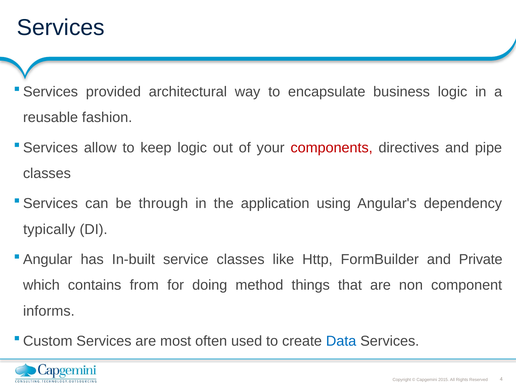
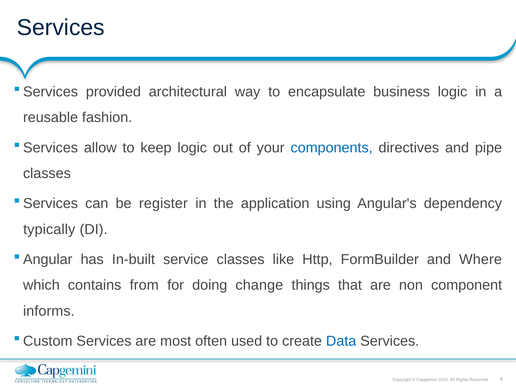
components colour: red -> blue
through: through -> register
Private: Private -> Where
method: method -> change
